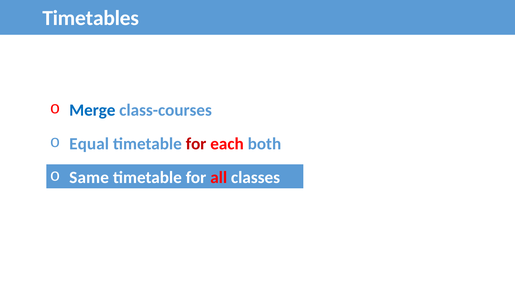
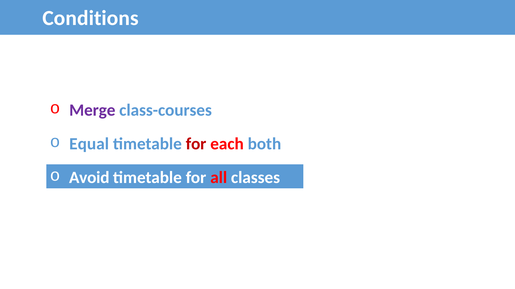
Timetables: Timetables -> Conditions
Merge colour: blue -> purple
Same: Same -> Avoid
